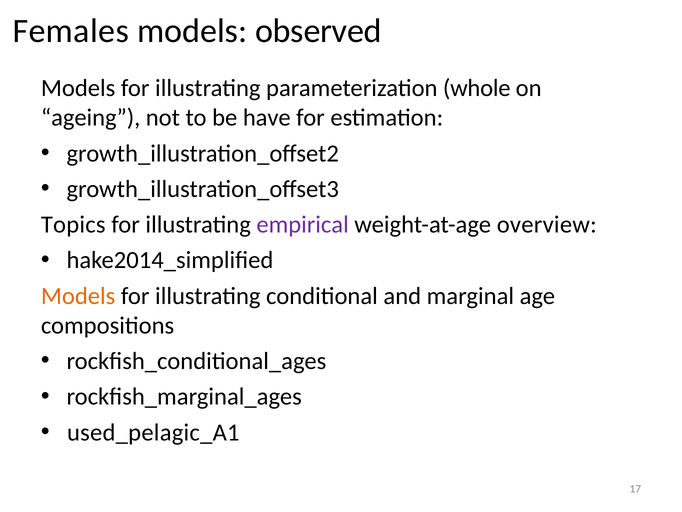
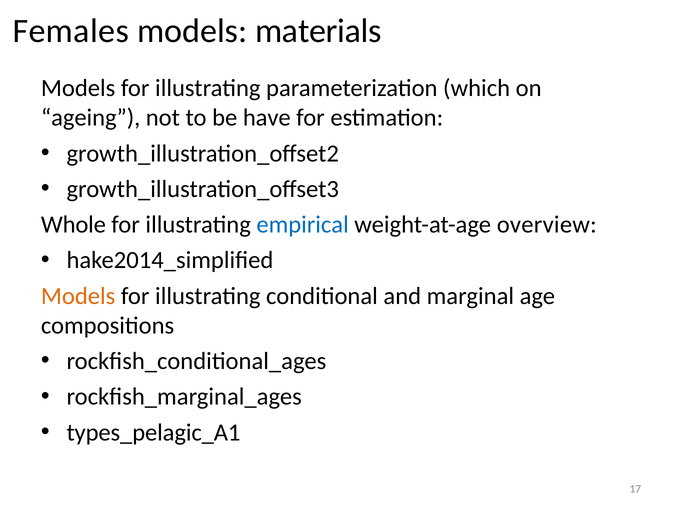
observed: observed -> materials
whole: whole -> which
Topics: Topics -> Whole
empirical colour: purple -> blue
used_pelagic_A1: used_pelagic_A1 -> types_pelagic_A1
